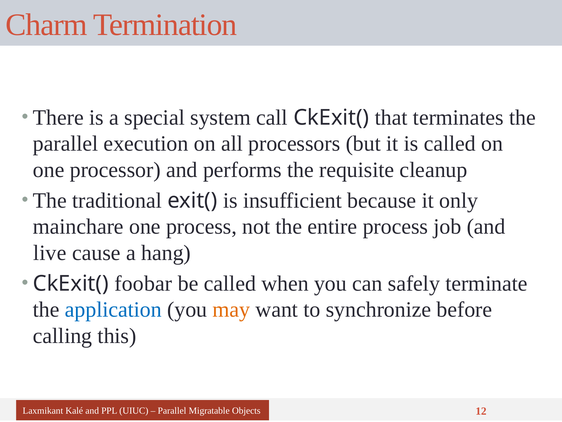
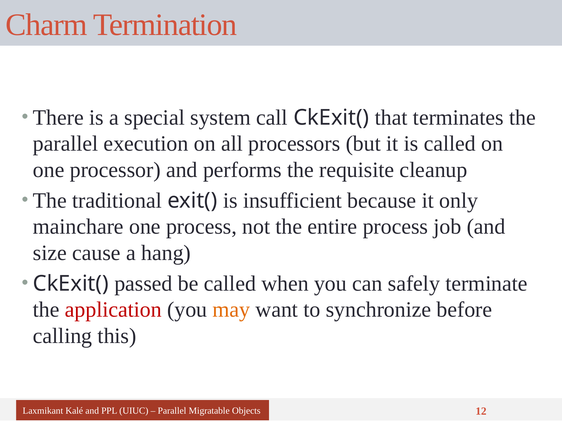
live: live -> size
foobar: foobar -> passed
application colour: blue -> red
